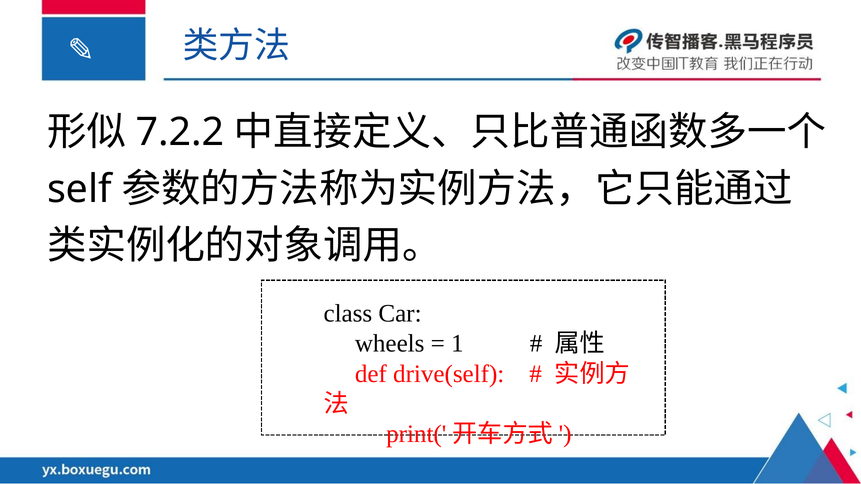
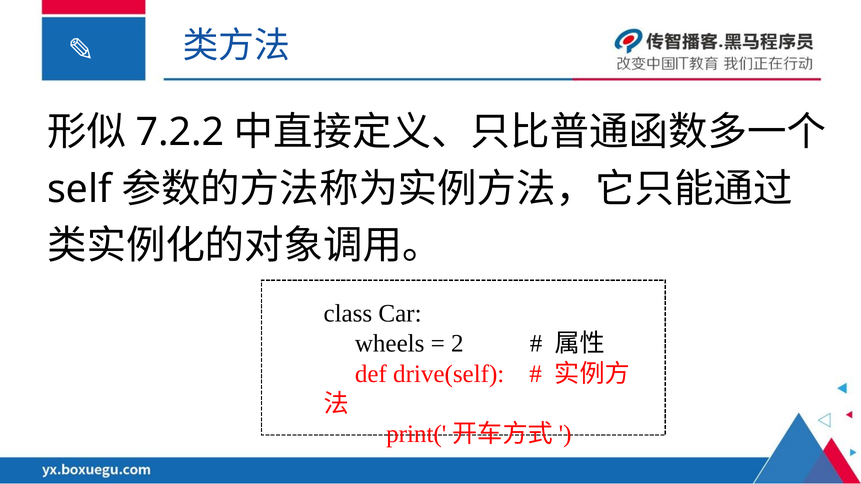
1: 1 -> 2
